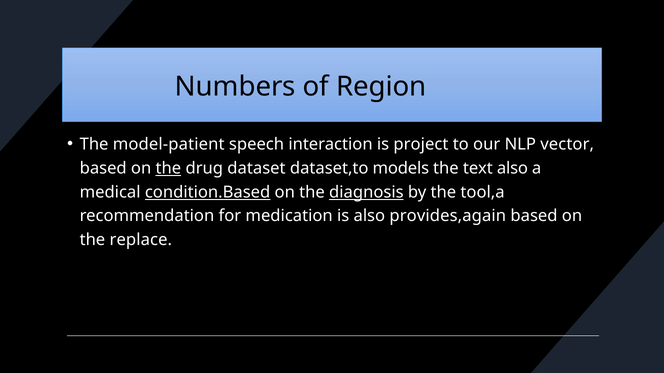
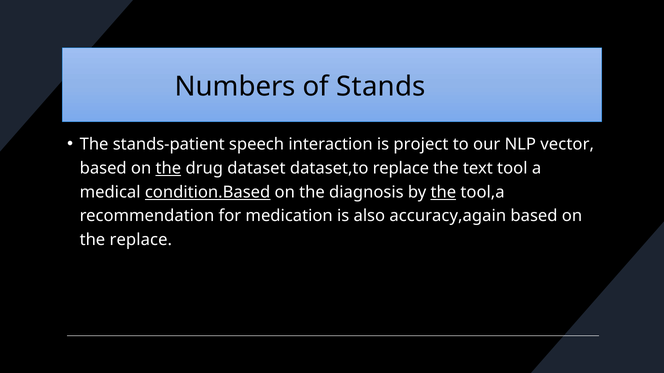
Region: Region -> Stands
model-patient: model-patient -> stands-patient
dataset,to models: models -> replace
text also: also -> tool
diagnosis underline: present -> none
the at (443, 192) underline: none -> present
provides,again: provides,again -> accuracy,again
